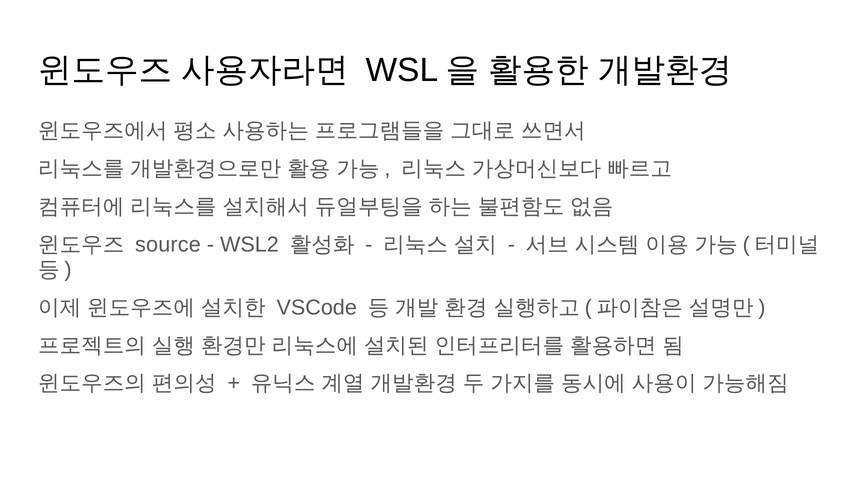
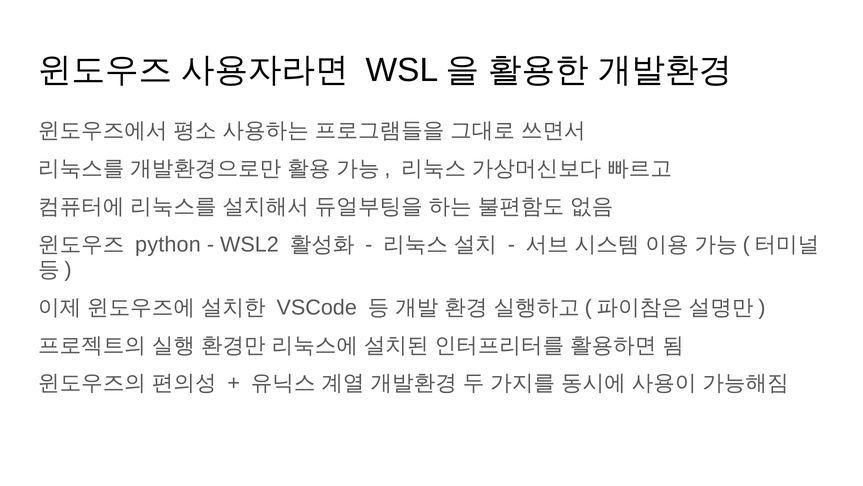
source: source -> python
